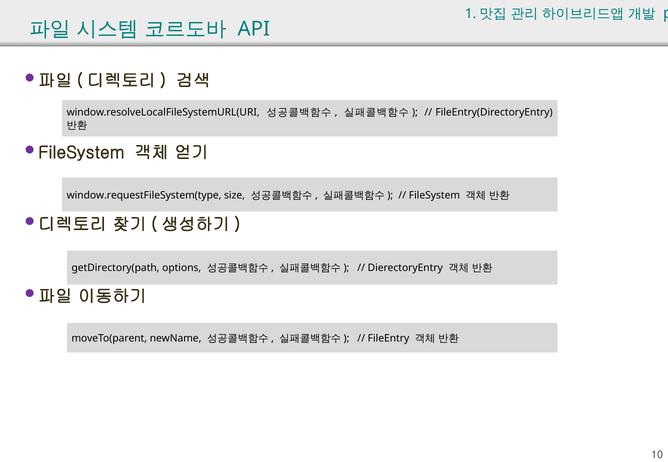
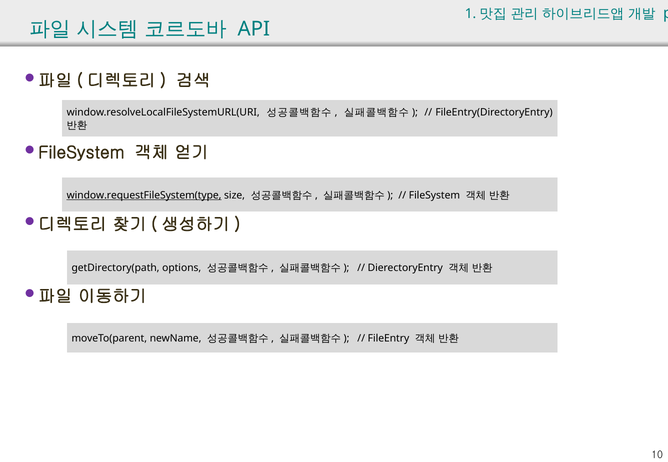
window.requestFileSystem(type underline: none -> present
